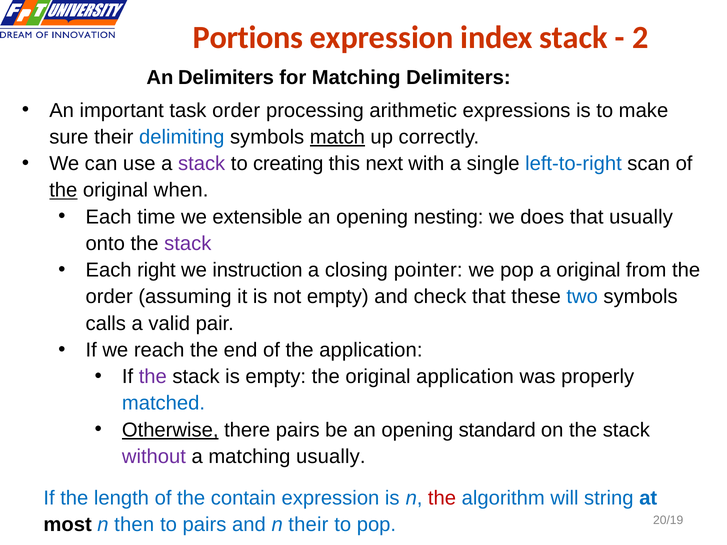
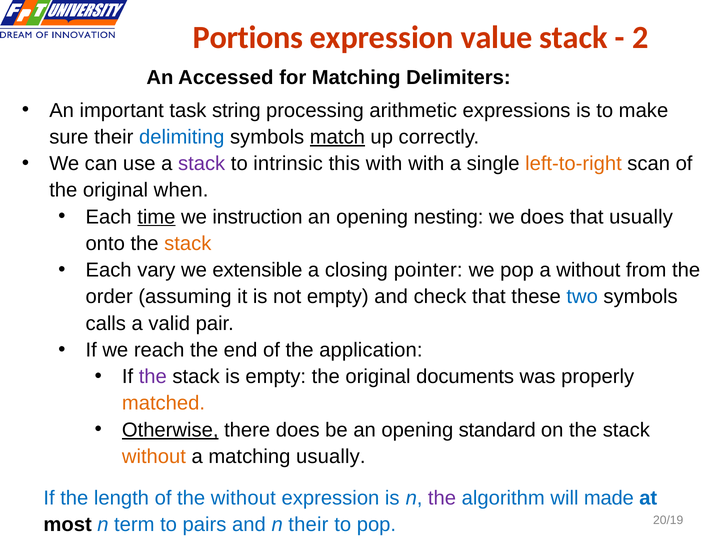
index: index -> value
An Delimiters: Delimiters -> Accessed
task order: order -> string
creating: creating -> intrinsic
this next: next -> with
left-to-right colour: blue -> orange
the at (63, 190) underline: present -> none
time underline: none -> present
extensible: extensible -> instruction
stack at (188, 244) colour: purple -> orange
right: right -> vary
instruction: instruction -> extensible
a original: original -> without
original application: application -> documents
matched colour: blue -> orange
there pairs: pairs -> does
without at (154, 457) colour: purple -> orange
the contain: contain -> without
the at (442, 498) colour: red -> purple
string: string -> made
then: then -> term
